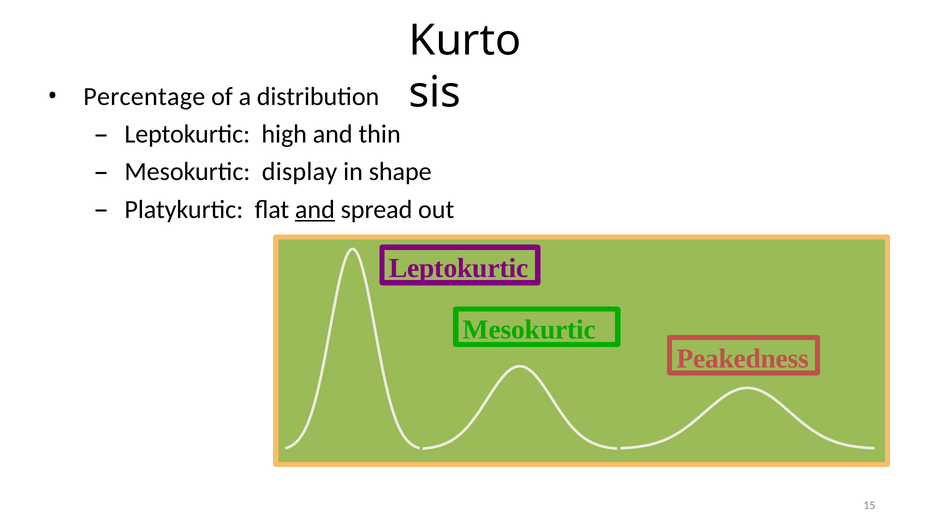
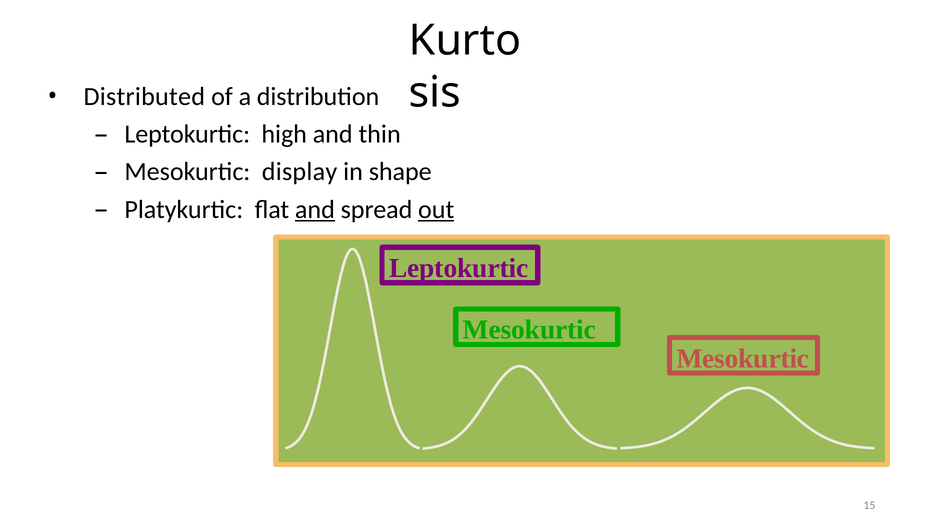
Percentage: Percentage -> Distributed
out underline: none -> present
Peakedness at (743, 358): Peakedness -> Mesokurtic
